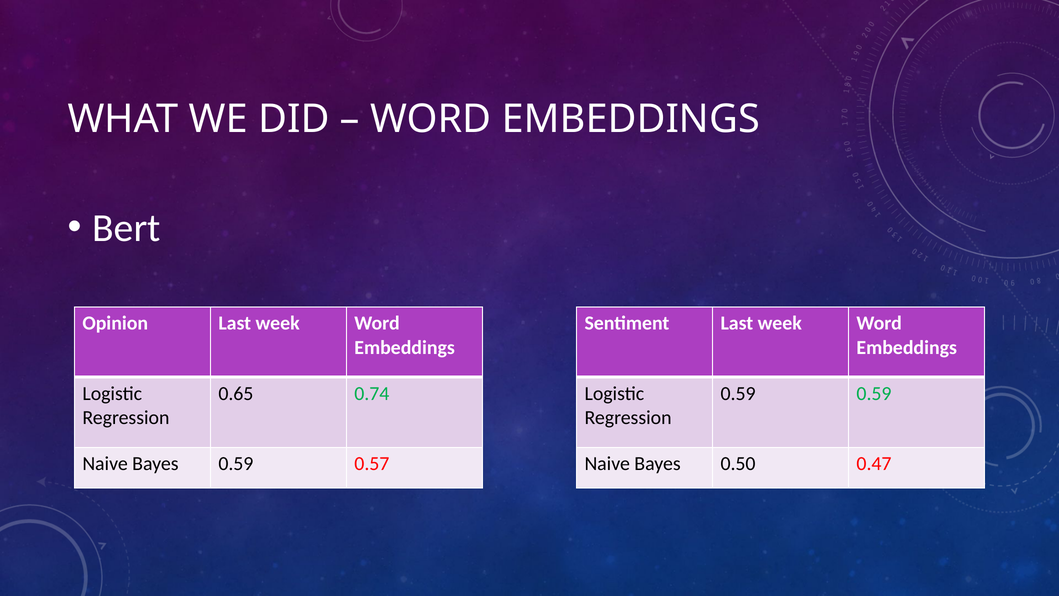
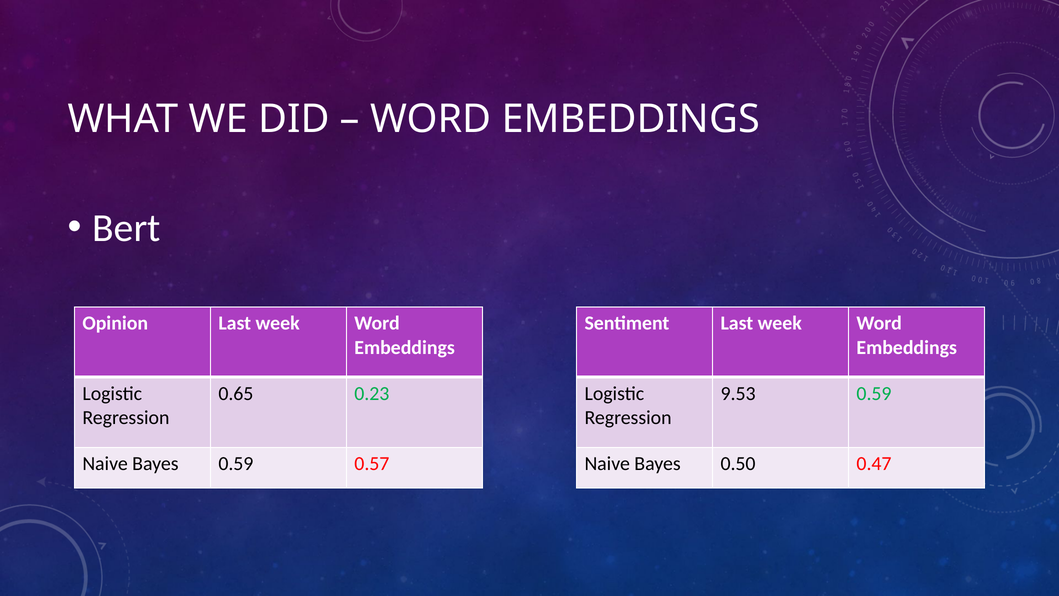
0.74: 0.74 -> 0.23
0.59 at (738, 393): 0.59 -> 9.53
